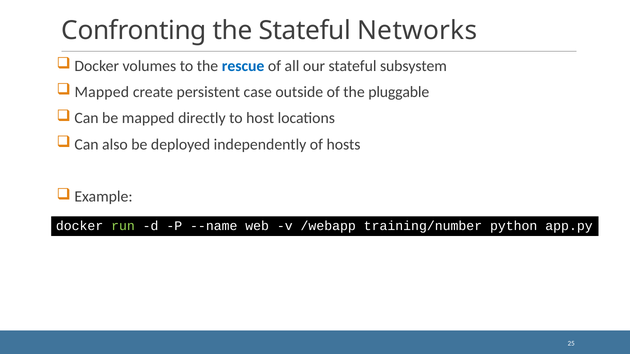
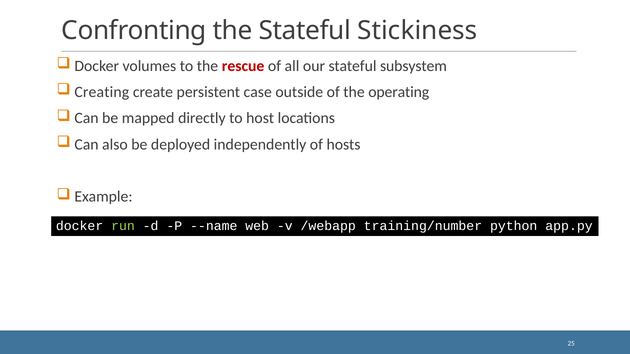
Networks: Networks -> Stickiness
rescue colour: blue -> red
Mapped at (102, 92): Mapped -> Creating
pluggable: pluggable -> operating
